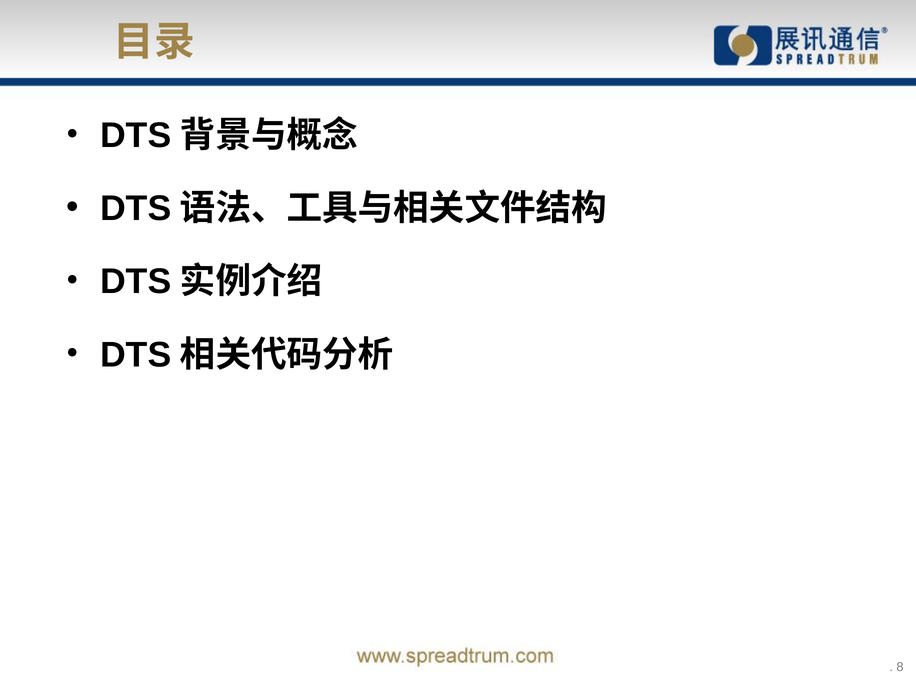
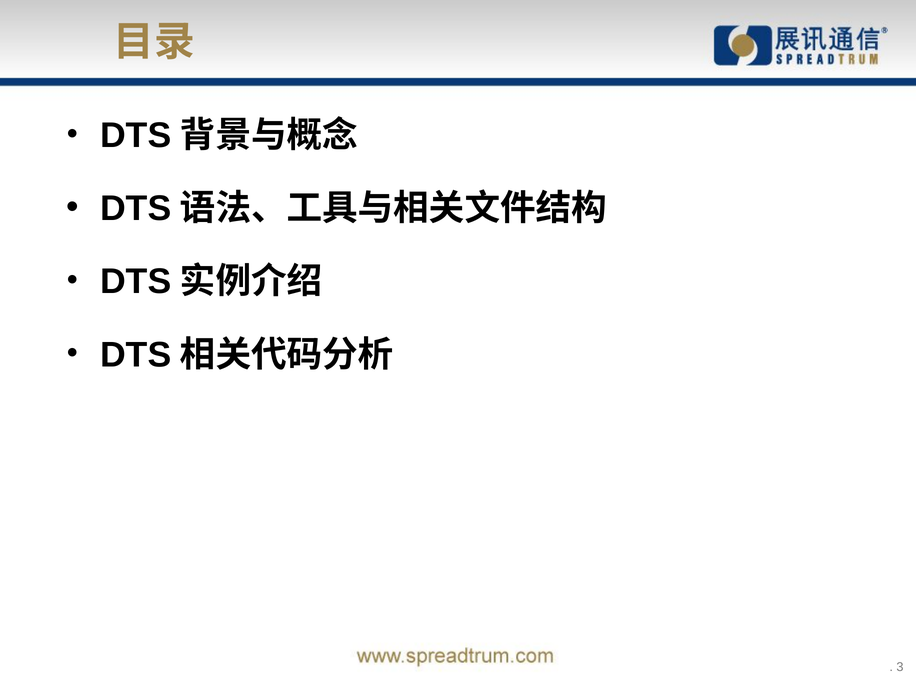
8: 8 -> 3
